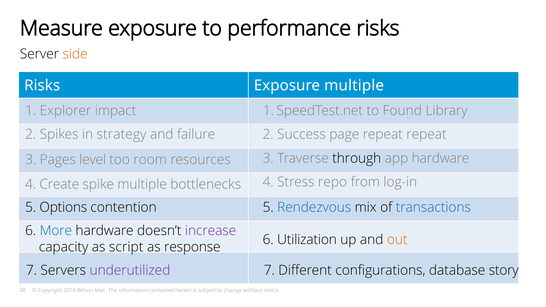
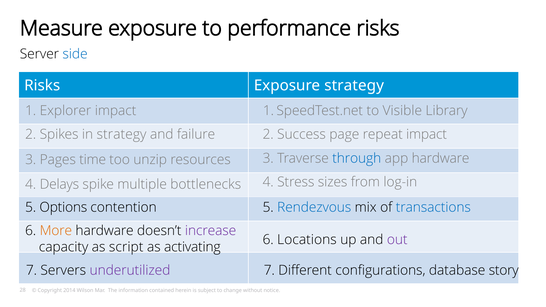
side colour: orange -> blue
Exposure multiple: multiple -> strategy
Found: Found -> Visible
repeat repeat: repeat -> impact
through colour: black -> blue
level: level -> time
room: room -> unzip
repo: repo -> sizes
Create: Create -> Delays
More colour: blue -> orange
Utilization: Utilization -> Locations
out colour: orange -> purple
response: response -> activating
